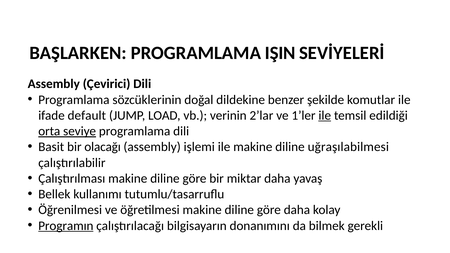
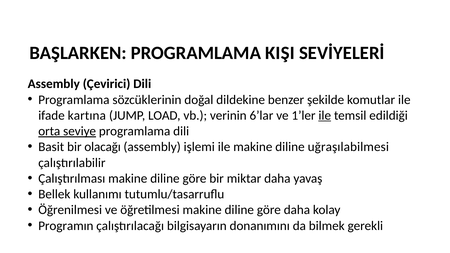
IŞIN: IŞIN -> KIŞI
default: default -> kartına
2’lar: 2’lar -> 6’lar
Programın underline: present -> none
